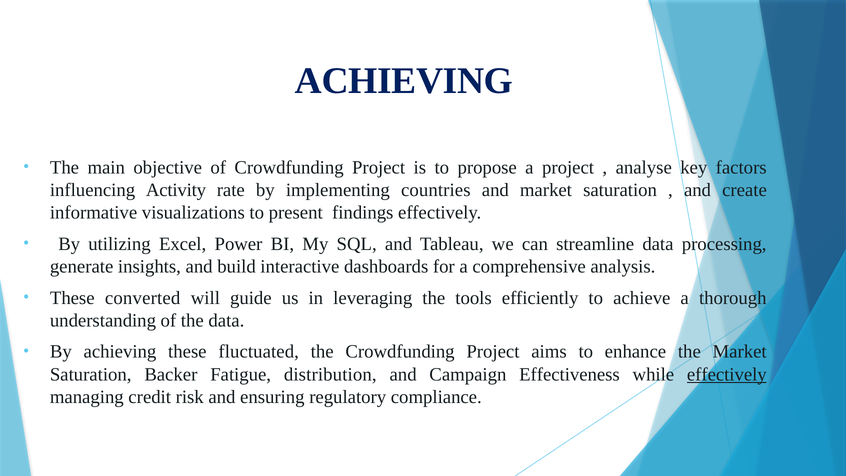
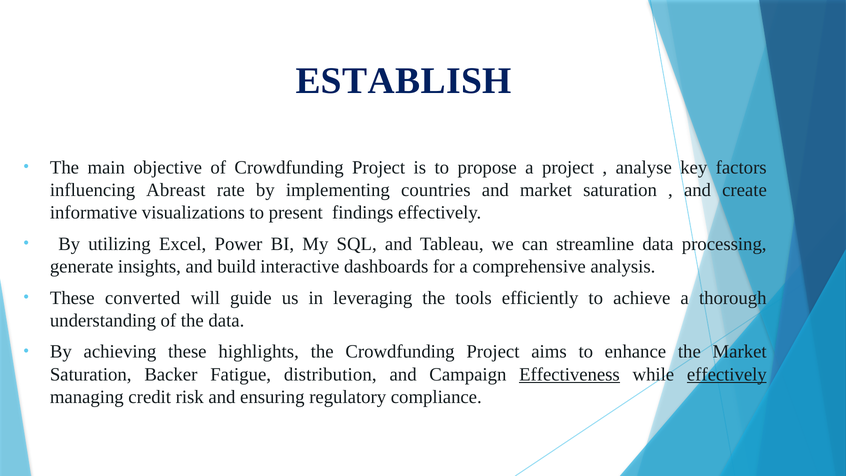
ACHIEVING at (404, 81): ACHIEVING -> ESTABLISH
Activity: Activity -> Abreast
fluctuated: fluctuated -> highlights
Effectiveness underline: none -> present
